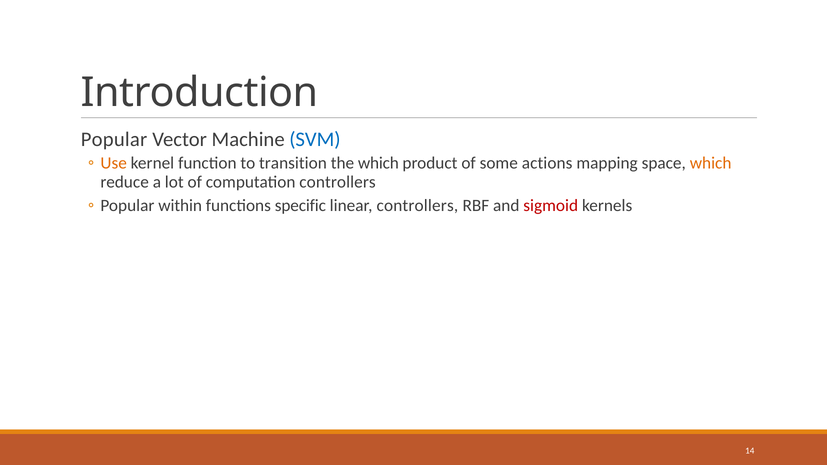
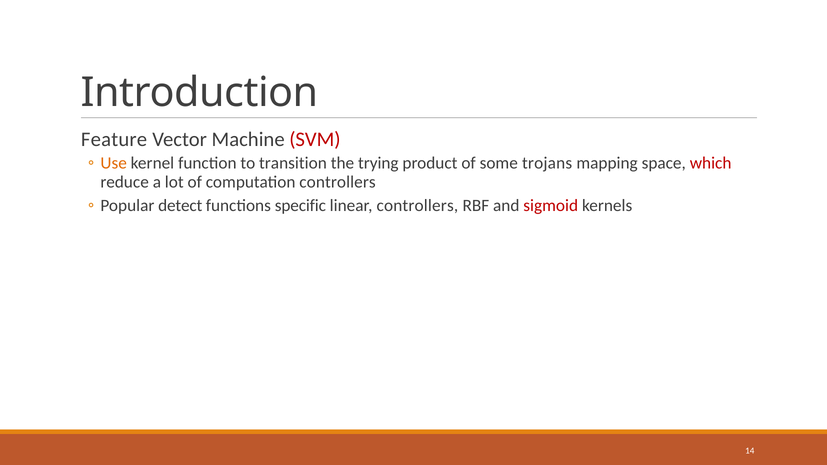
Popular at (114, 139): Popular -> Feature
SVM colour: blue -> red
the which: which -> trying
actions: actions -> trojans
which at (711, 163) colour: orange -> red
within: within -> detect
